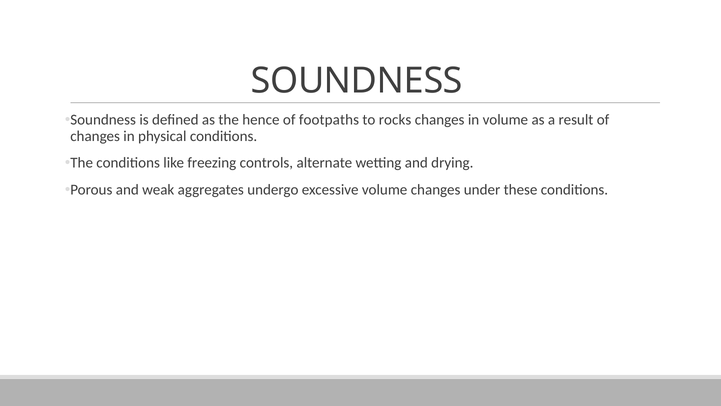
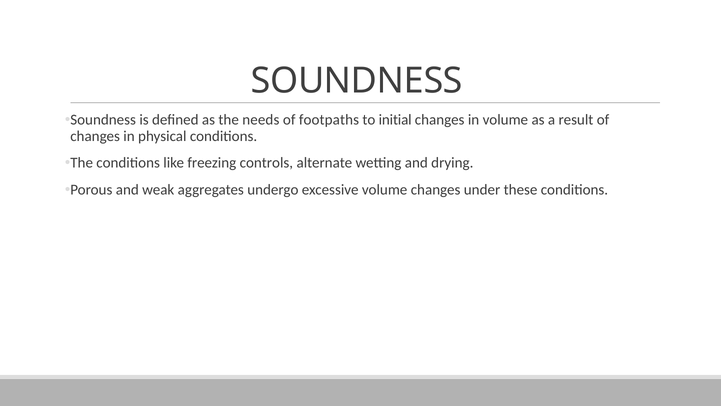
hence: hence -> needs
rocks: rocks -> initial
